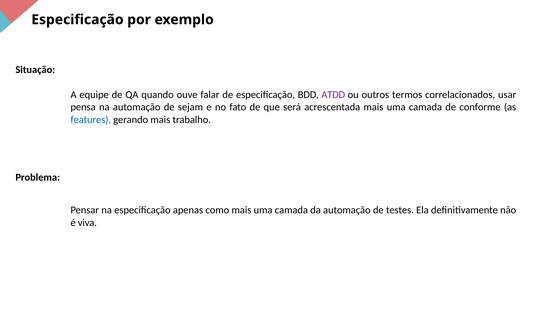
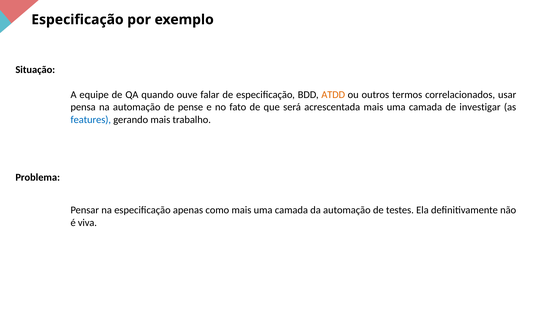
ATDD colour: purple -> orange
sejam: sejam -> pense
conforme: conforme -> investigar
